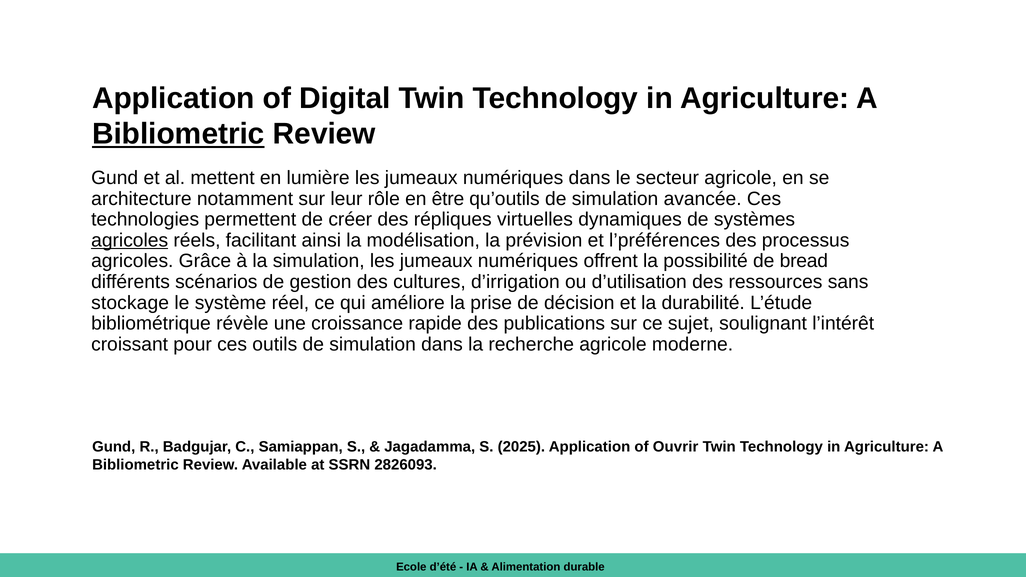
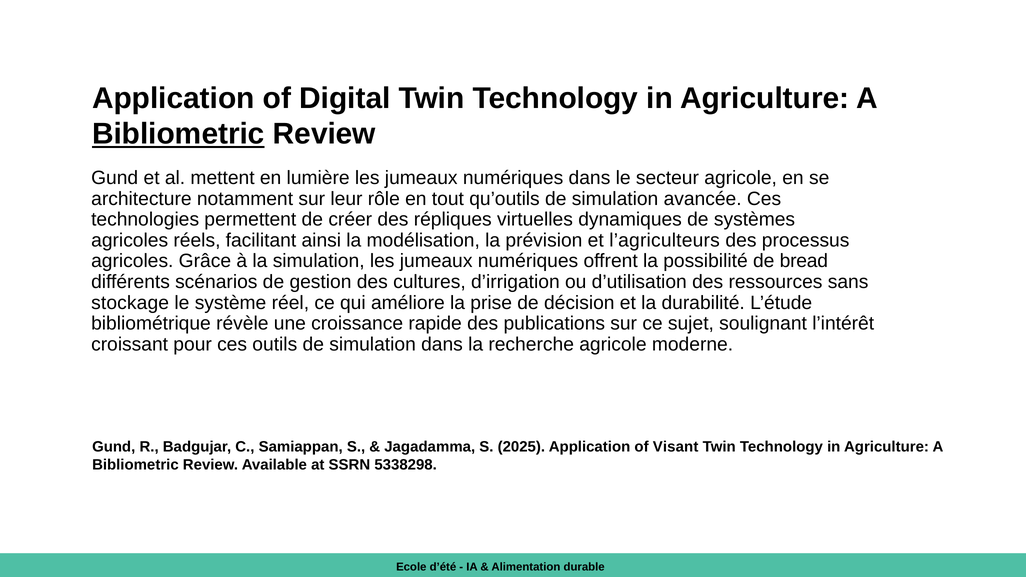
être: être -> tout
agricoles at (130, 240) underline: present -> none
l’préférences: l’préférences -> l’agriculteurs
Ouvrir: Ouvrir -> Visant
2826093: 2826093 -> 5338298
